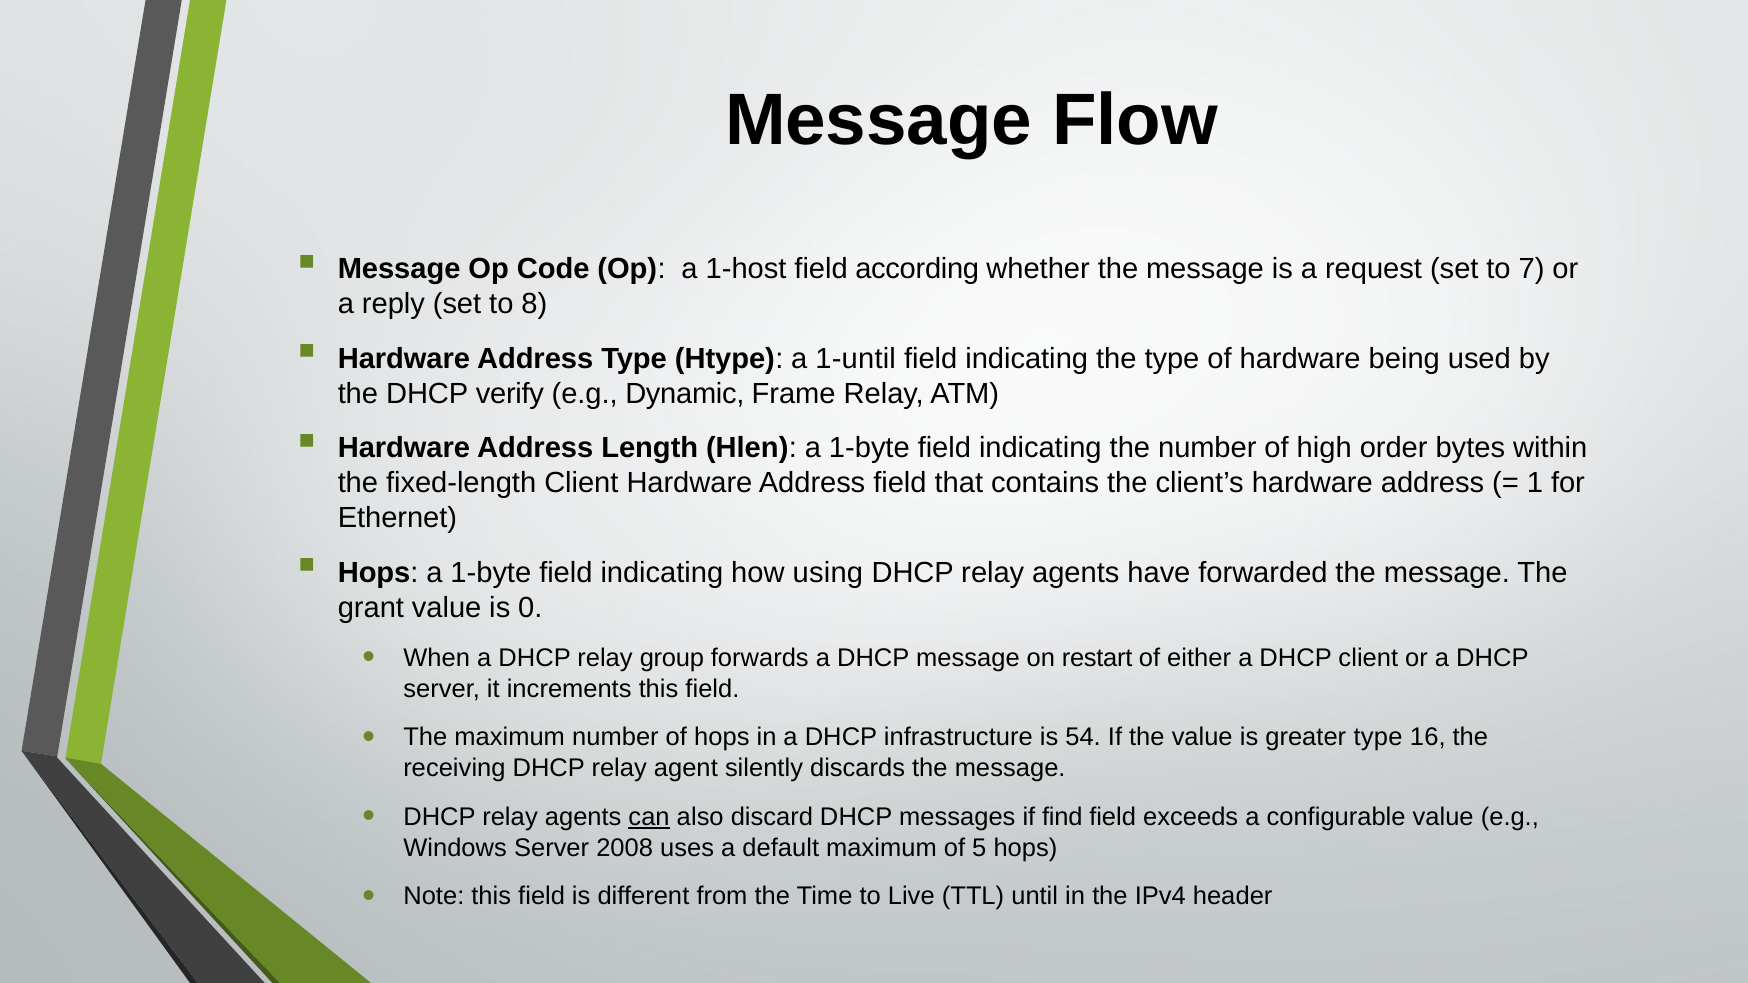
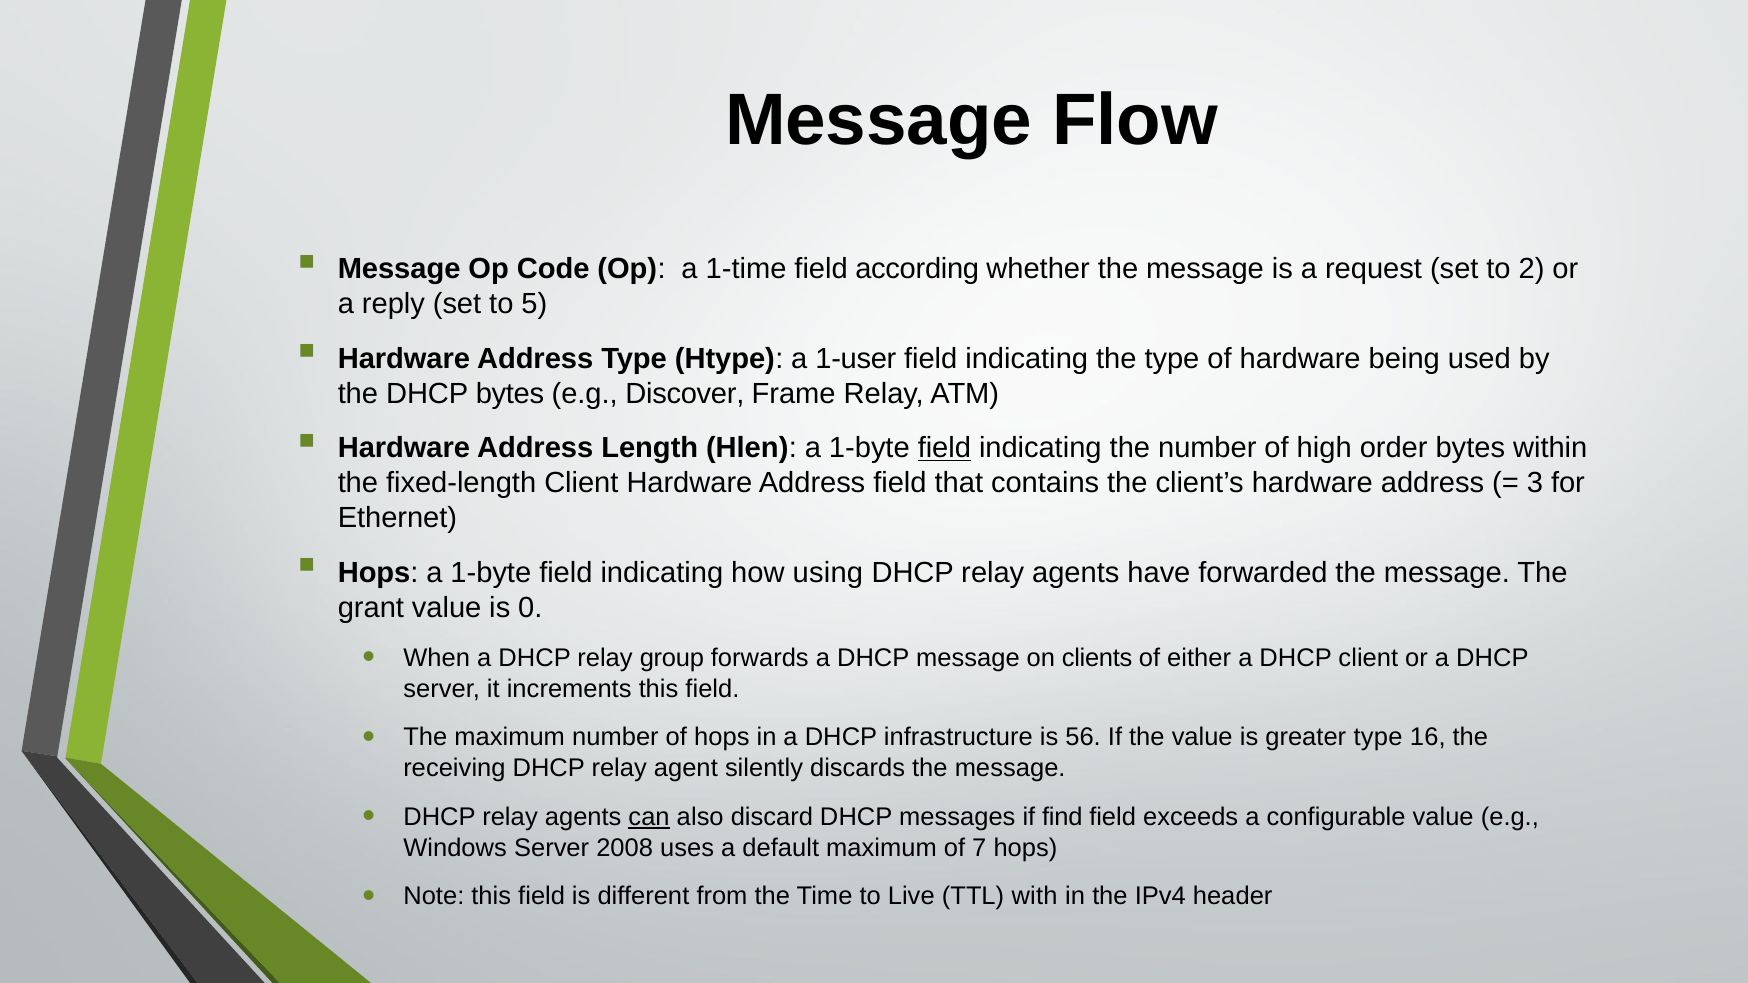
1-host: 1-host -> 1-time
7: 7 -> 2
8: 8 -> 5
1-until: 1-until -> 1-user
DHCP verify: verify -> bytes
Dynamic: Dynamic -> Discover
field at (944, 448) underline: none -> present
1: 1 -> 3
restart: restart -> clients
54: 54 -> 56
5: 5 -> 7
until: until -> with
